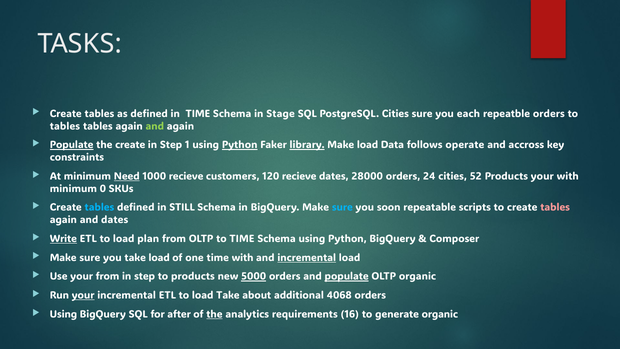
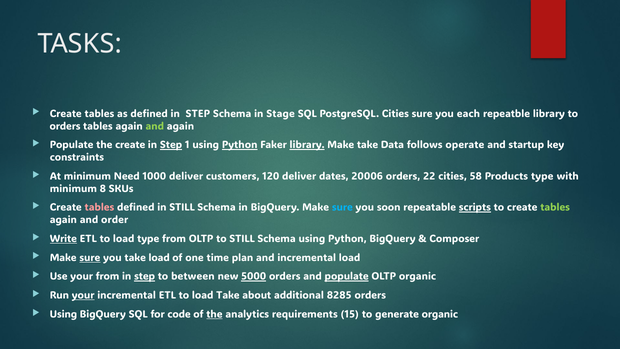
defined in TIME: TIME -> STEP
repeatble orders: orders -> library
tables at (65, 126): tables -> orders
Populate at (72, 145) underline: present -> none
Step at (171, 145) underline: none -> present
Make load: load -> take
accross: accross -> startup
Need underline: present -> none
1000 recieve: recieve -> deliver
120 recieve: recieve -> deliver
28000: 28000 -> 20006
24: 24 -> 22
52: 52 -> 58
Products your: your -> type
0: 0 -> 8
tables at (99, 207) colour: light blue -> pink
scripts underline: none -> present
tables at (555, 207) colour: pink -> light green
and dates: dates -> order
load plan: plan -> type
to TIME: TIME -> STILL
sure at (90, 258) underline: none -> present
time with: with -> plan
incremental at (307, 258) underline: present -> none
step at (145, 276) underline: none -> present
to products: products -> between
4068: 4068 -> 8285
after: after -> code
16: 16 -> 15
